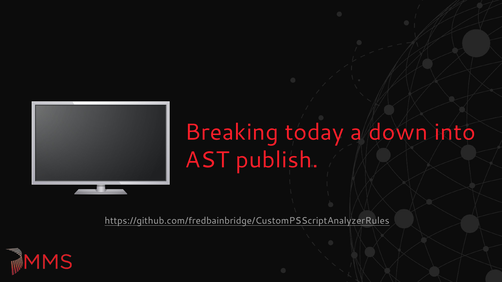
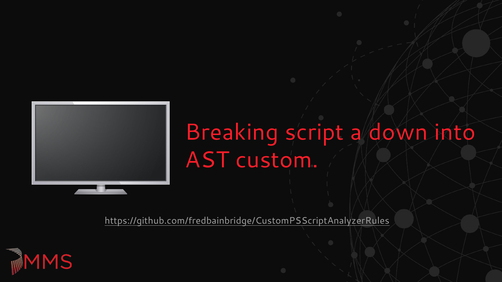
today: today -> script
publish: publish -> custom
